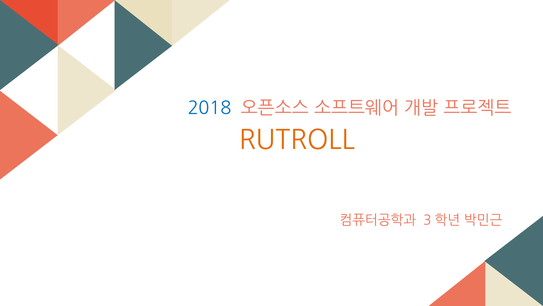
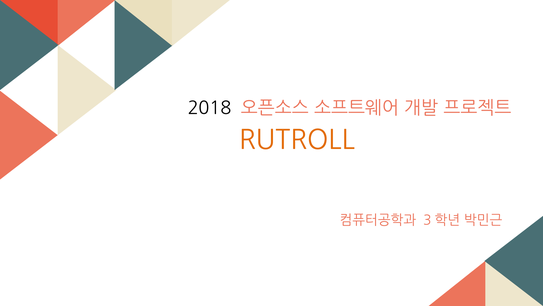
2018 colour: blue -> black
